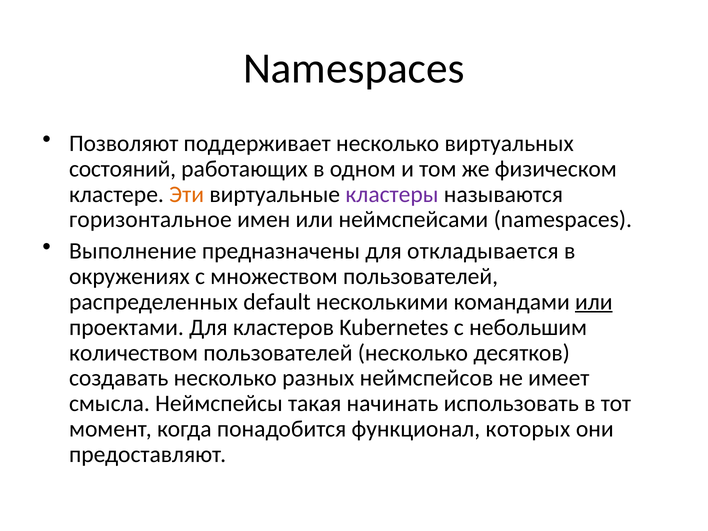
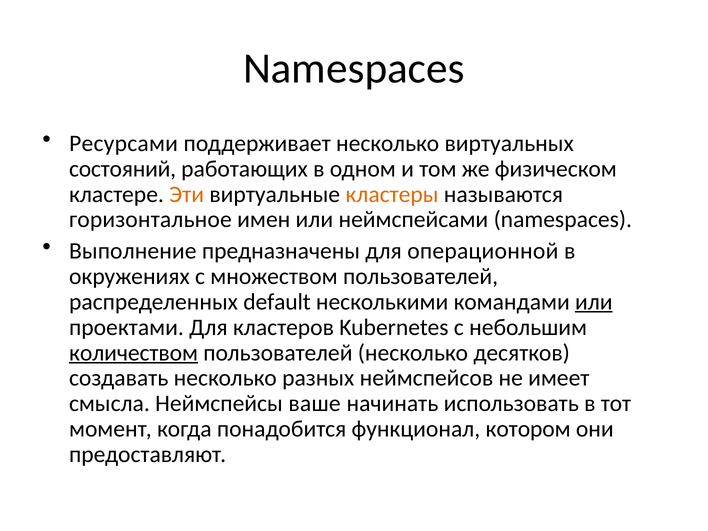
Позволяют: Позволяют -> Ресурсами
кластеры colour: purple -> orange
откладывается: откладывается -> операционной
количеством underline: none -> present
такая: такая -> ваше
которых: которых -> котором
